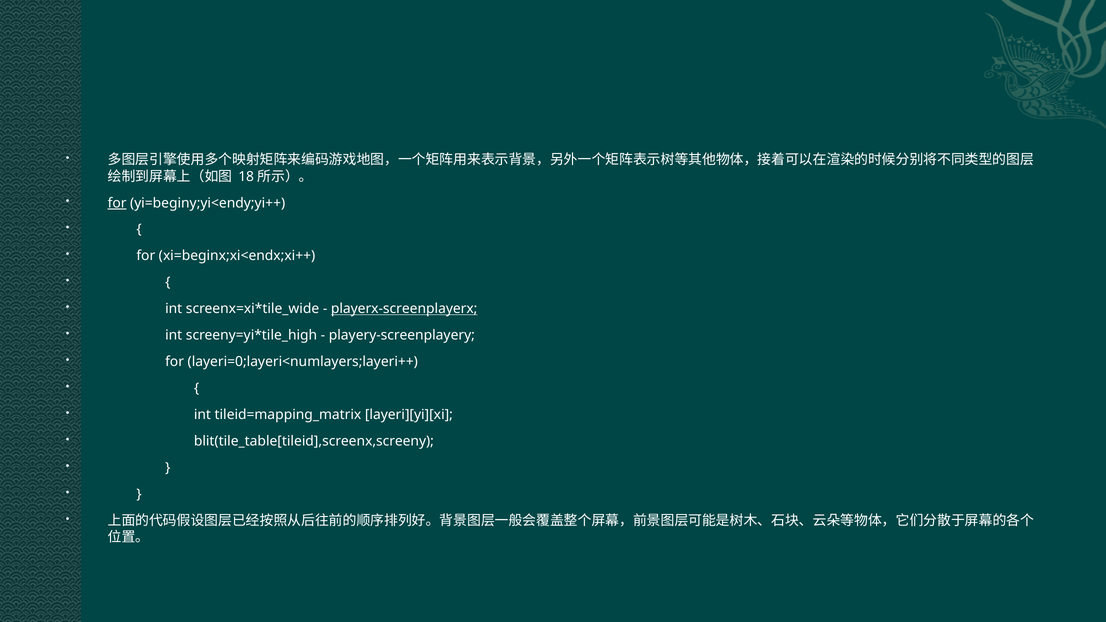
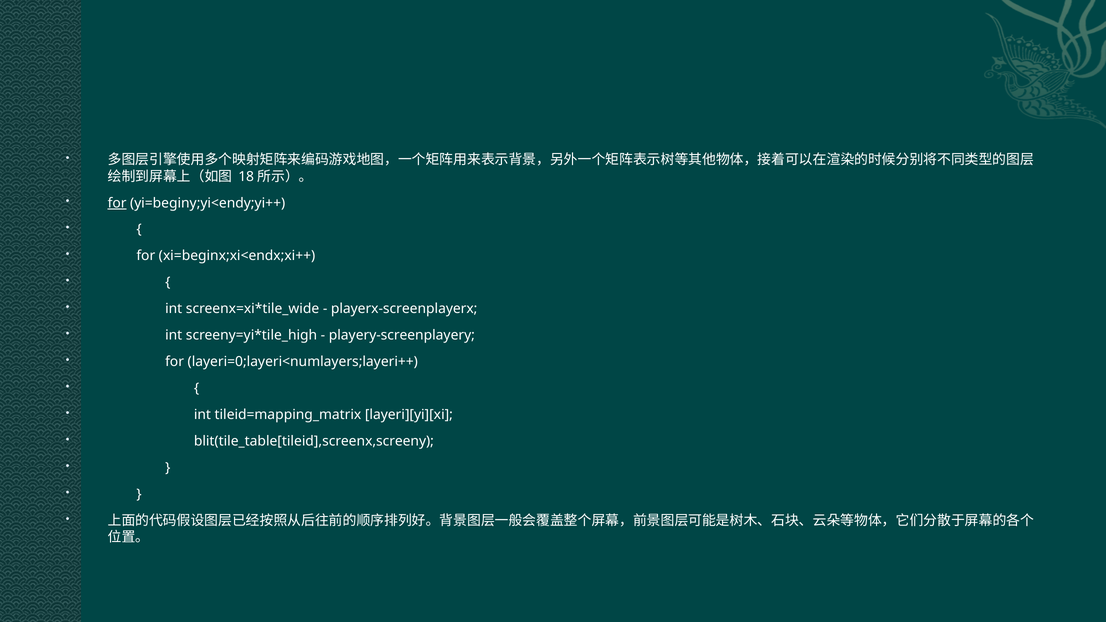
playerx-screenplayerx underline: present -> none
